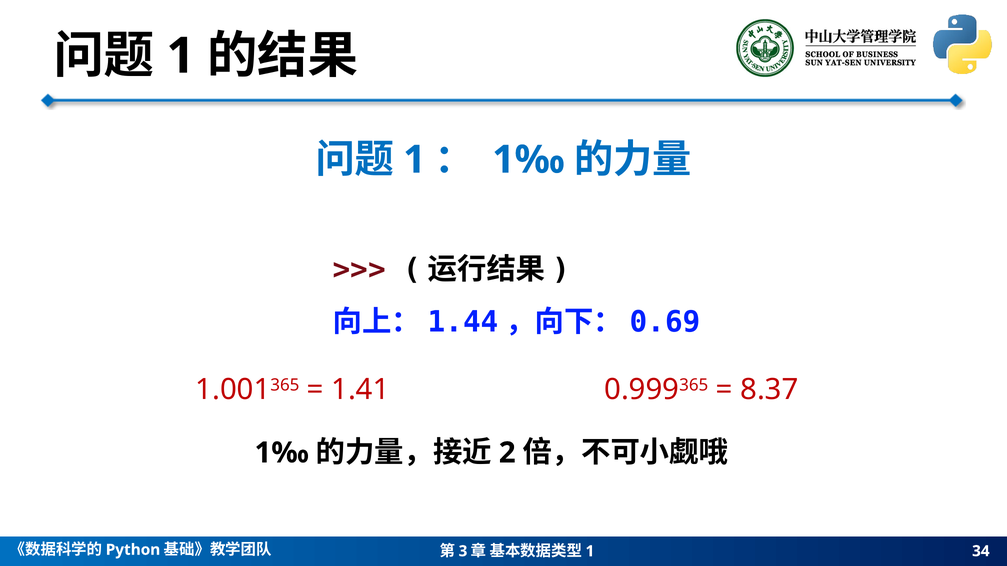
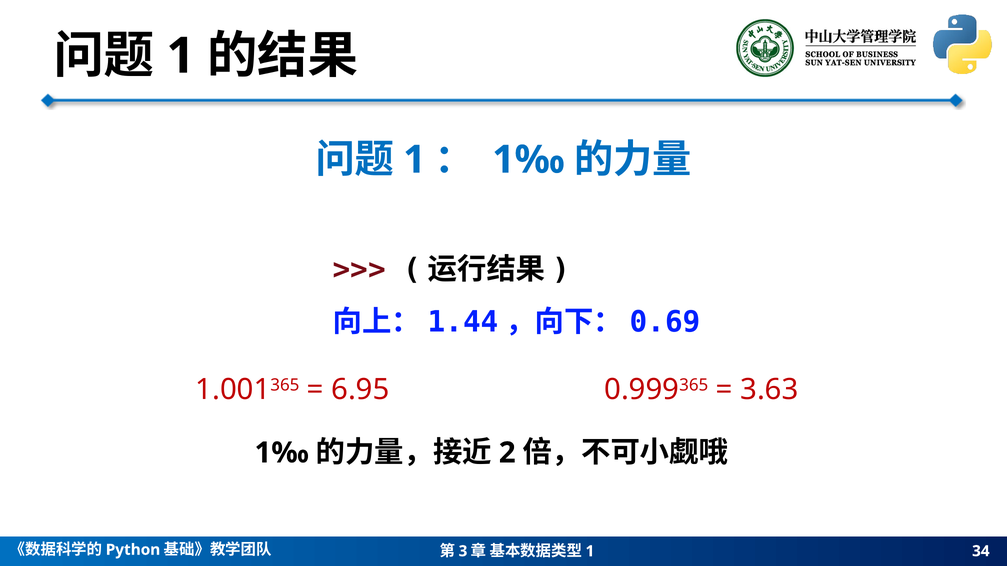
1.41: 1.41 -> 6.95
8.37: 8.37 -> 3.63
